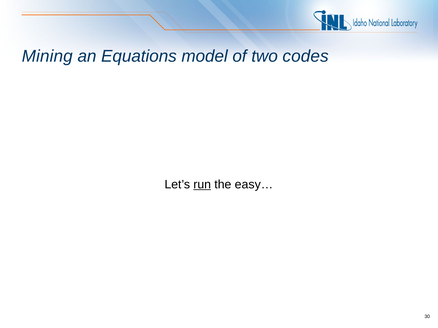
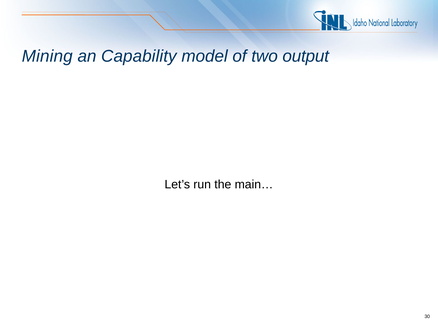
Equations: Equations -> Capability
codes: codes -> output
run underline: present -> none
easy…: easy… -> main…
